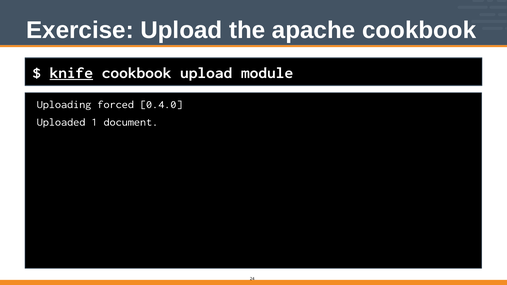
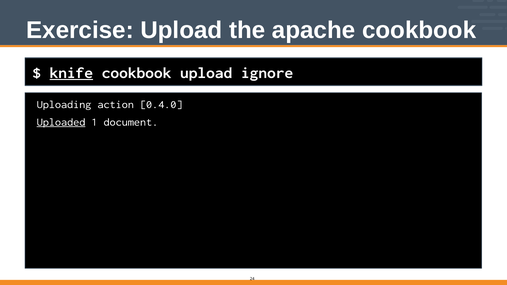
module: module -> ignore
forced: forced -> action
Uploaded underline: none -> present
